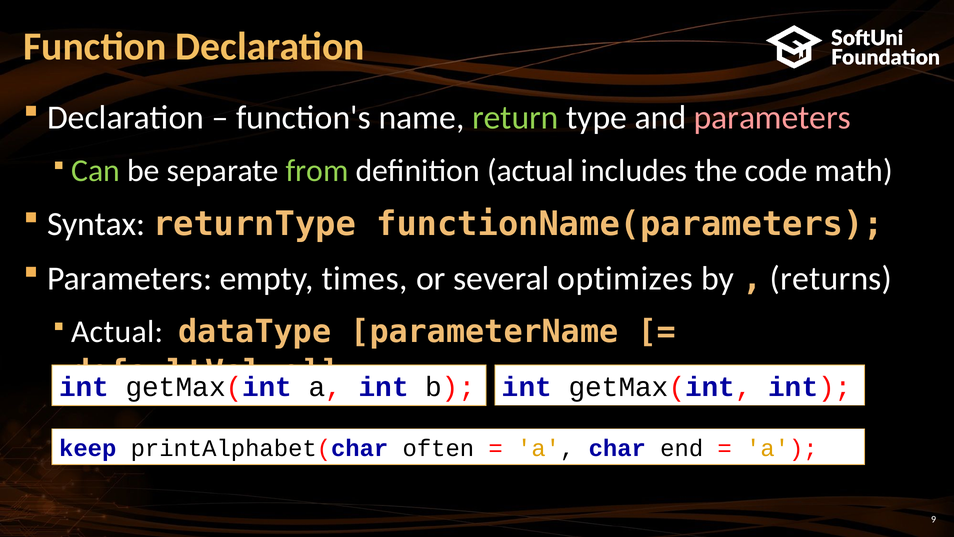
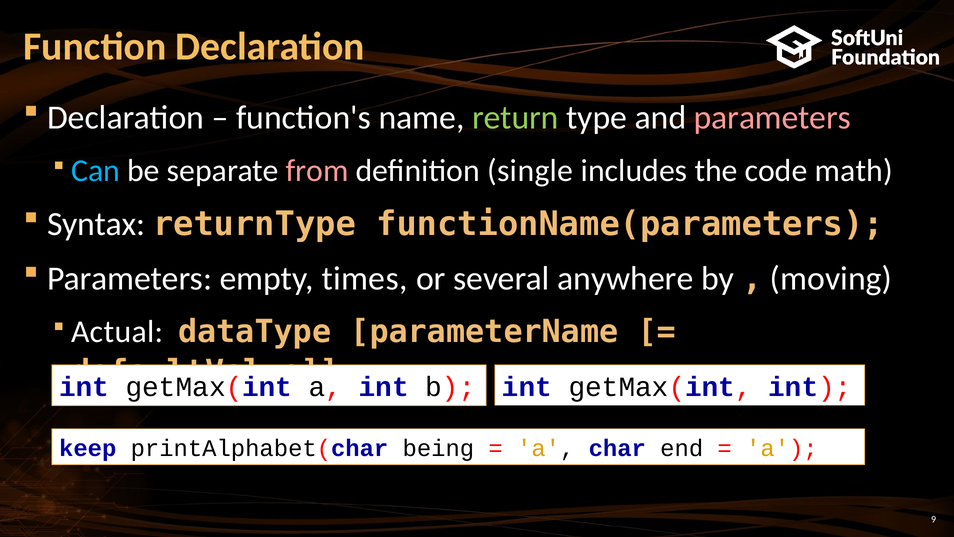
Can colour: light green -> light blue
from colour: light green -> pink
definition actual: actual -> single
optimizes: optimizes -> anywhere
returns: returns -> moving
often: often -> being
